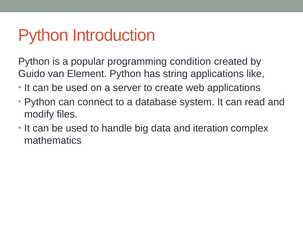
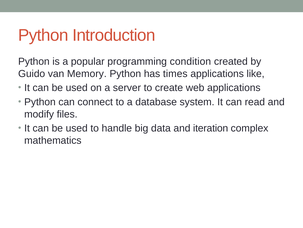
Element: Element -> Memory
string: string -> times
